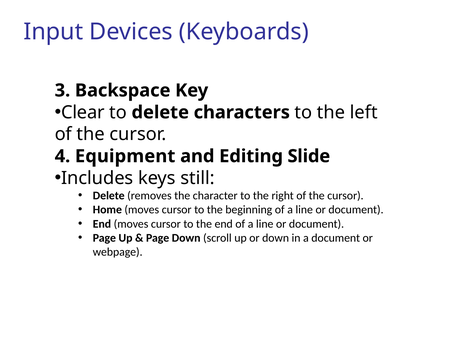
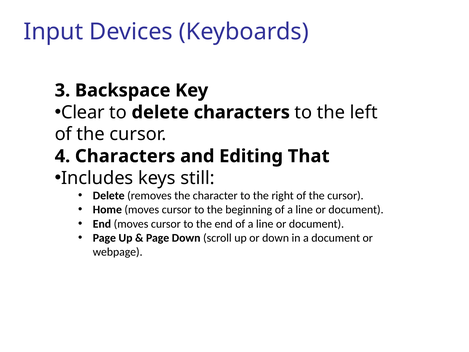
4 Equipment: Equipment -> Characters
Slide: Slide -> That
